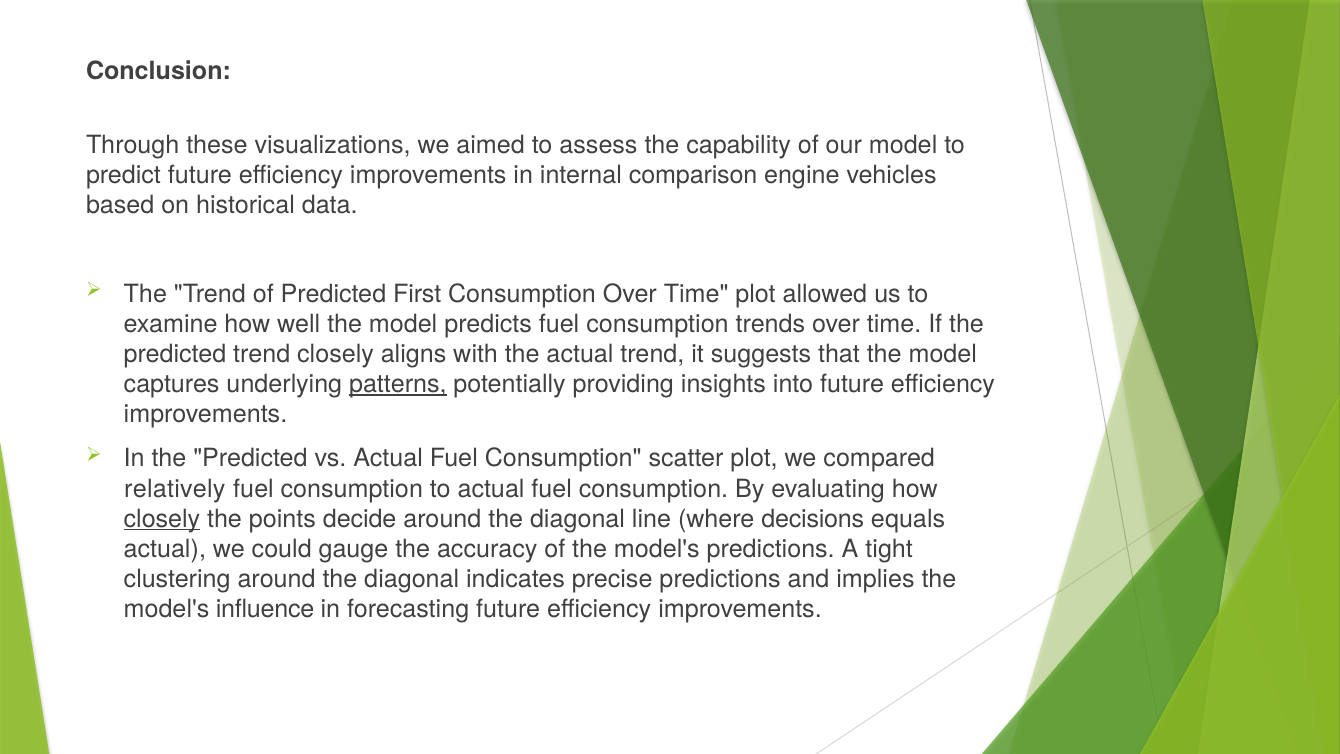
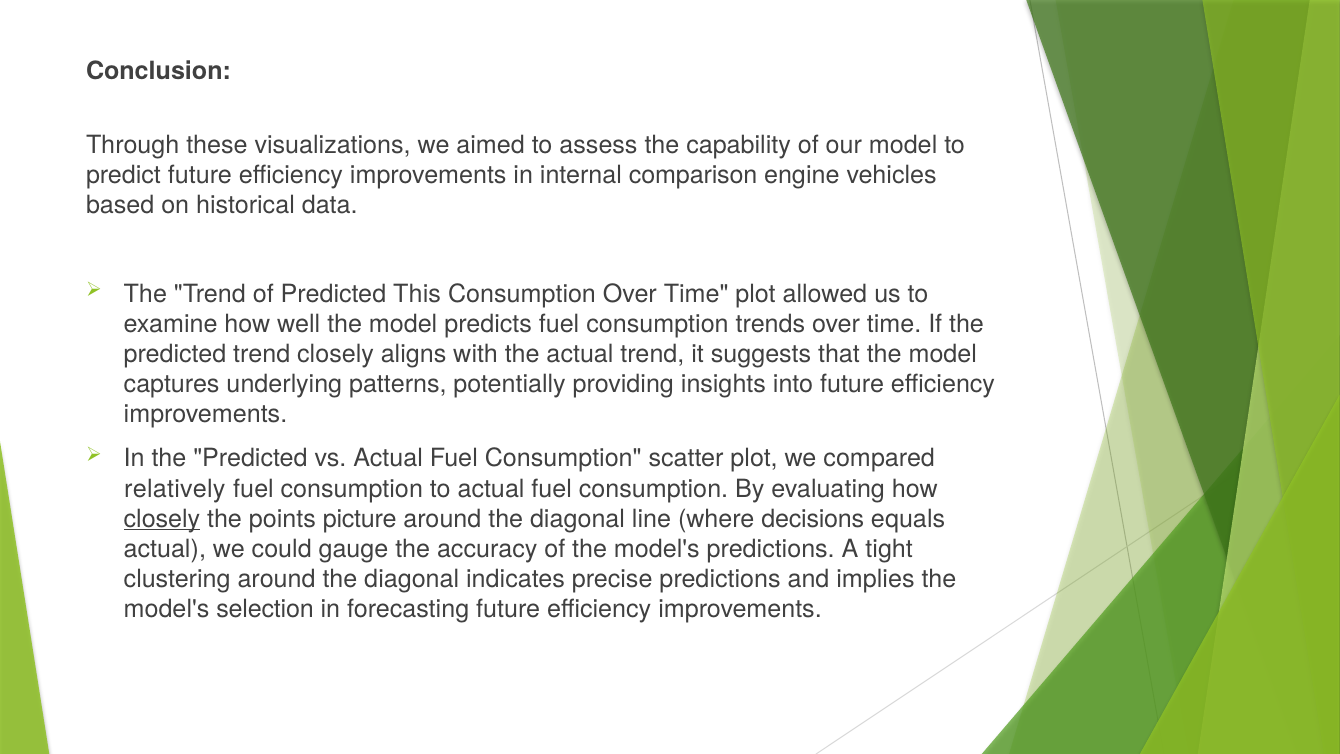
First: First -> This
patterns underline: present -> none
decide: decide -> picture
influence: influence -> selection
